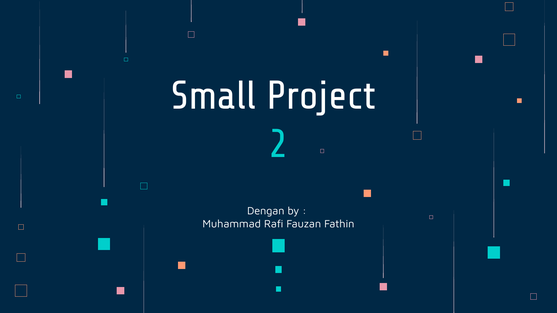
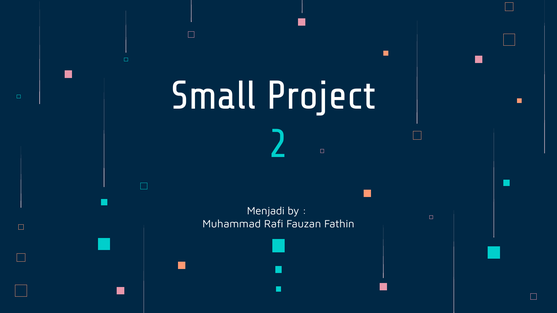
Dengan: Dengan -> Menjadi
